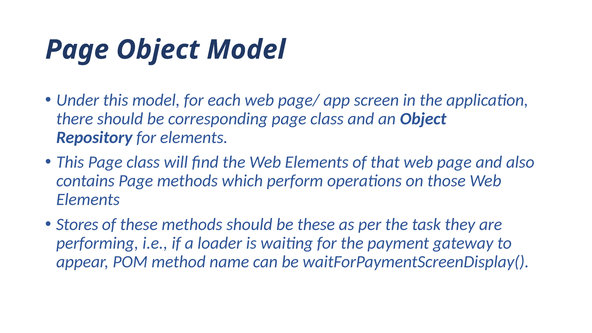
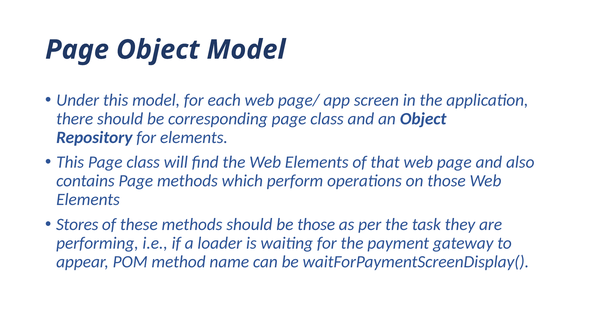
be these: these -> those
